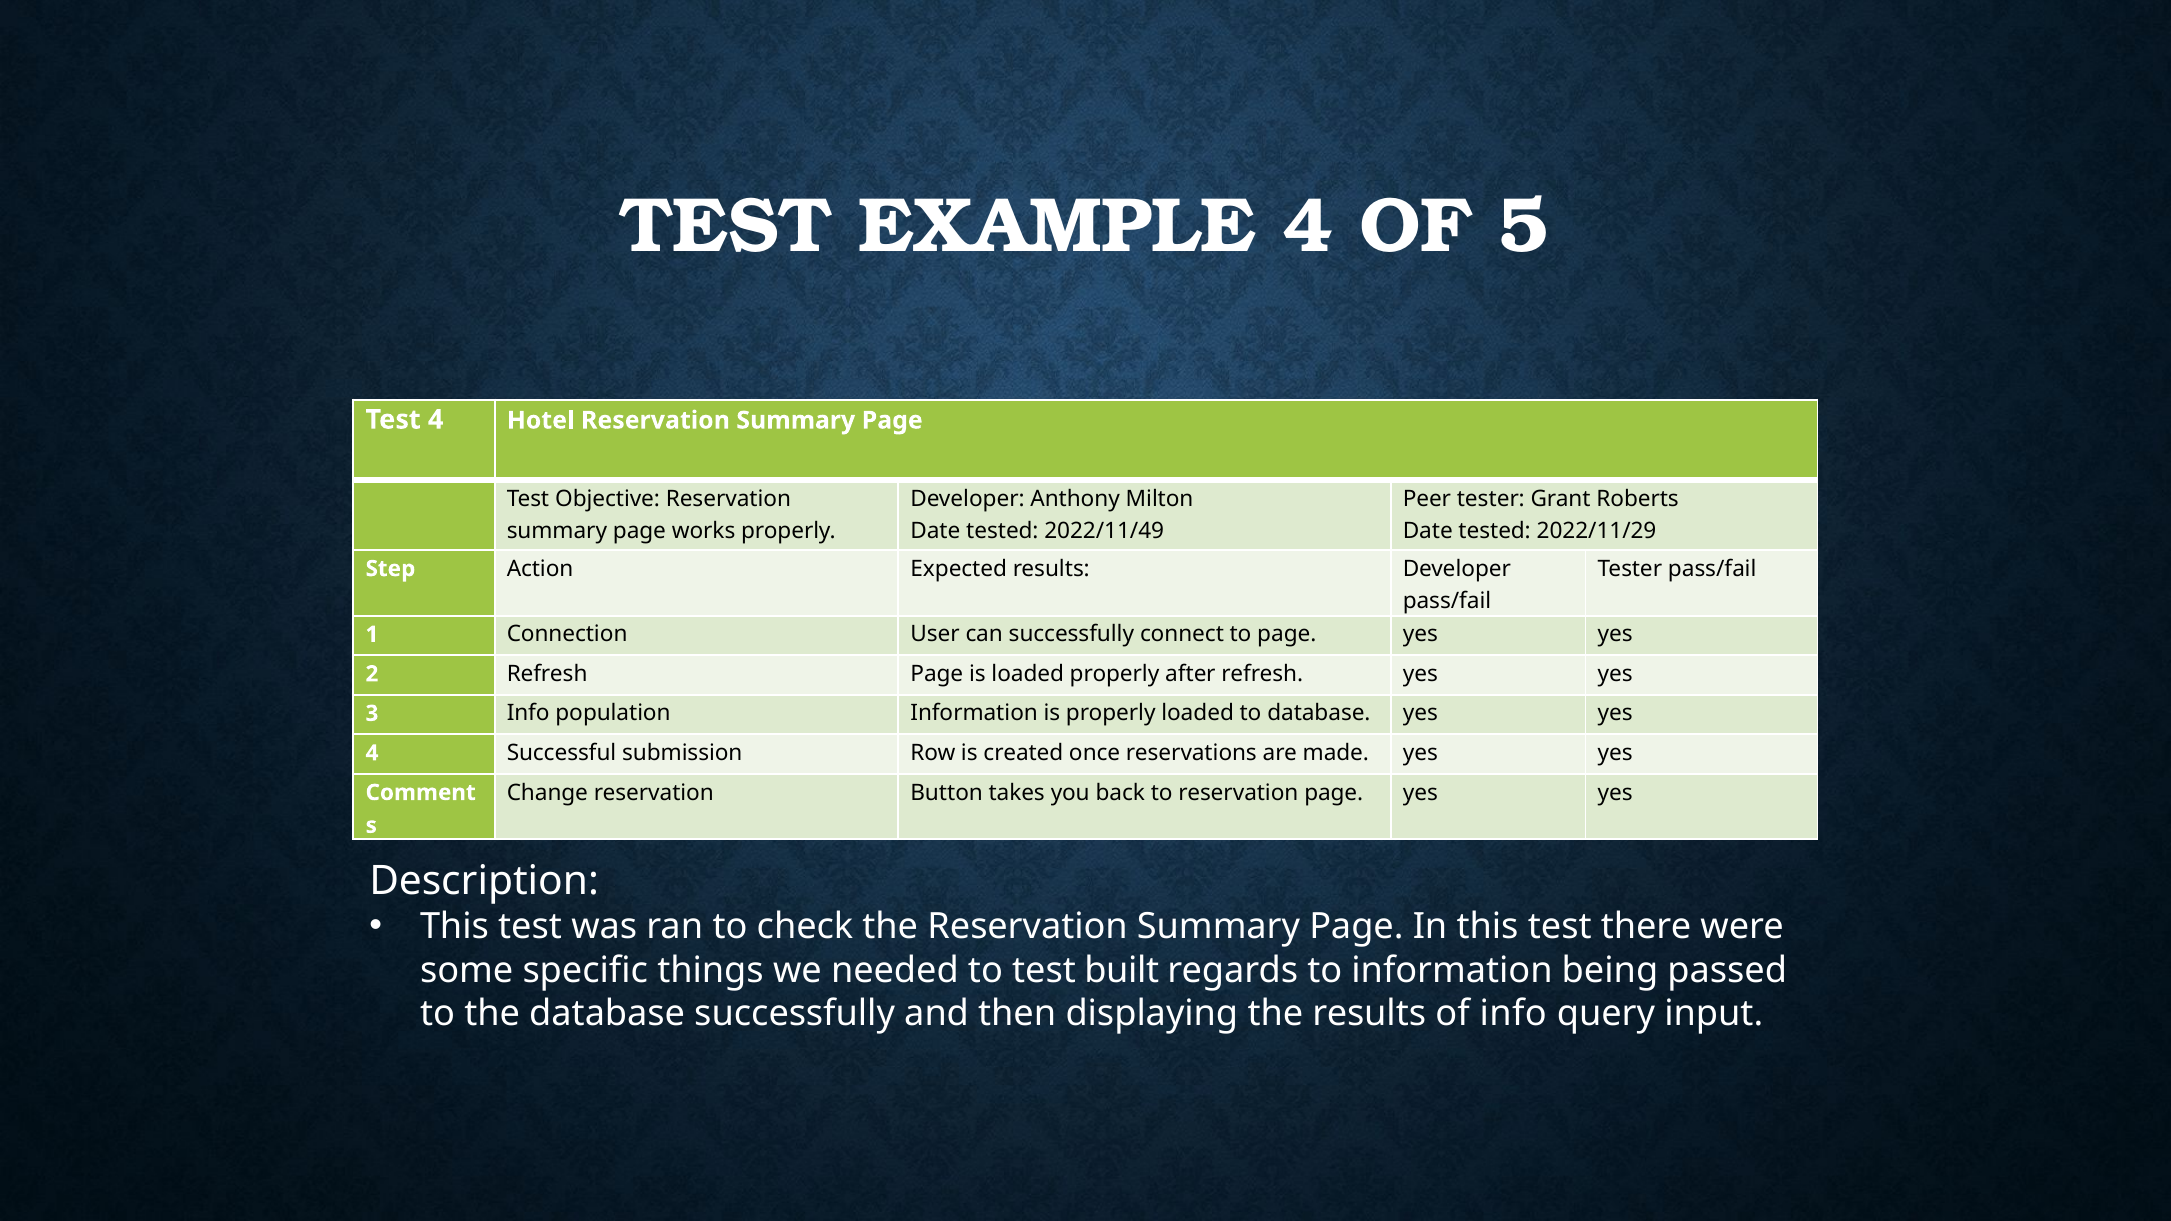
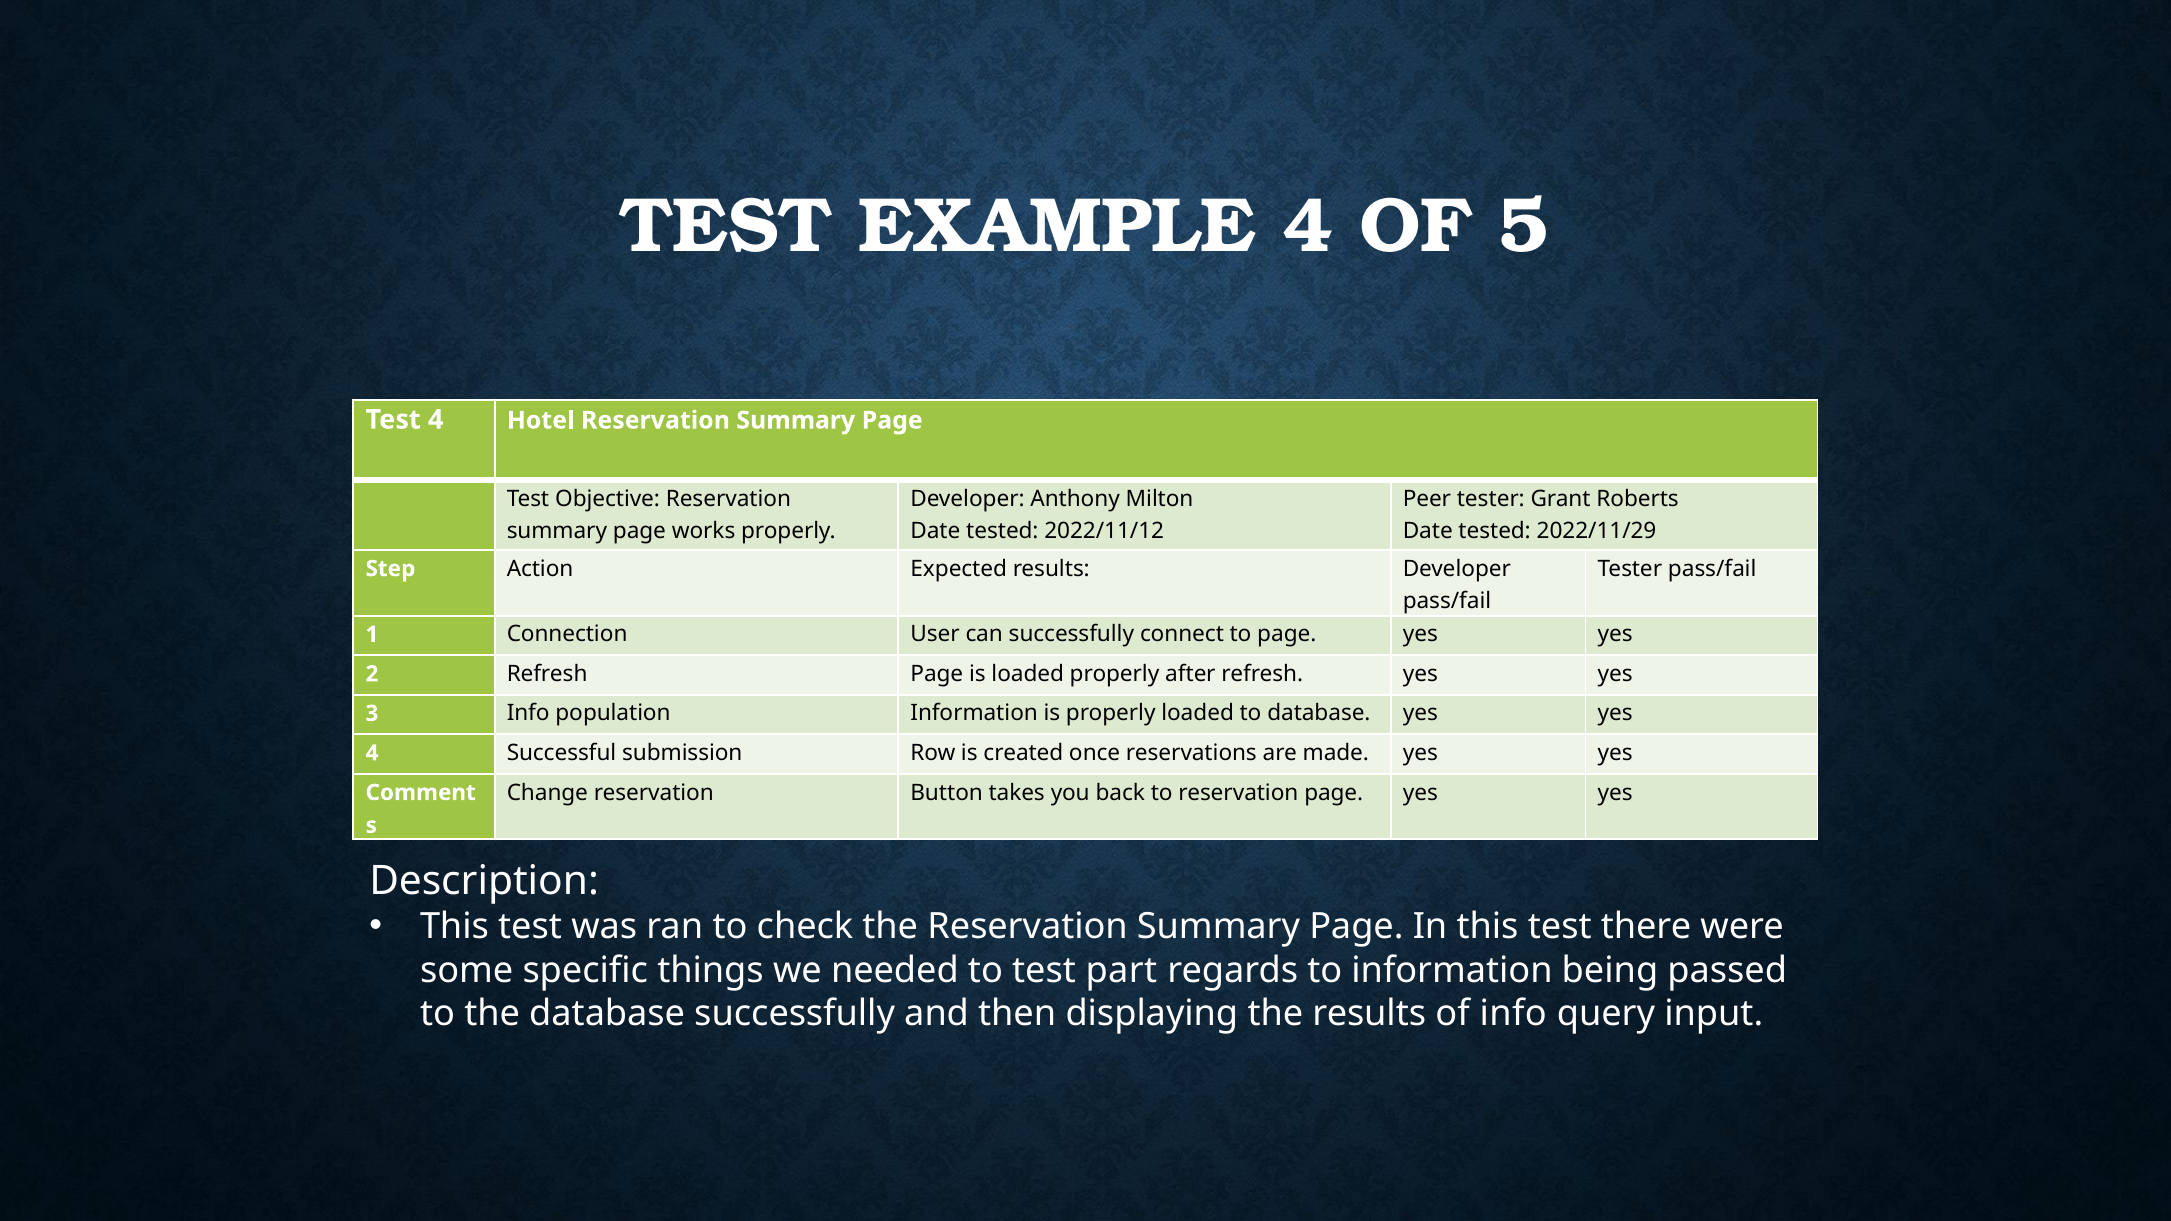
2022/11/49: 2022/11/49 -> 2022/11/12
built: built -> part
